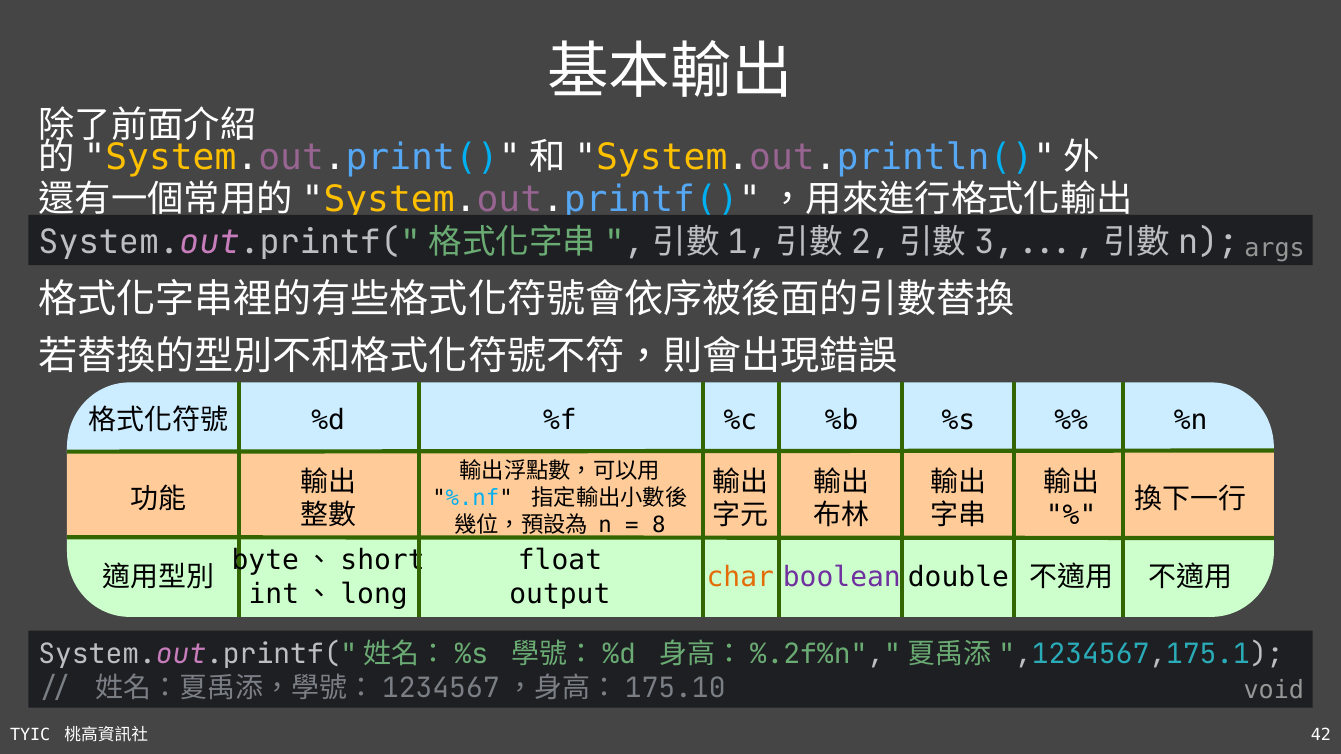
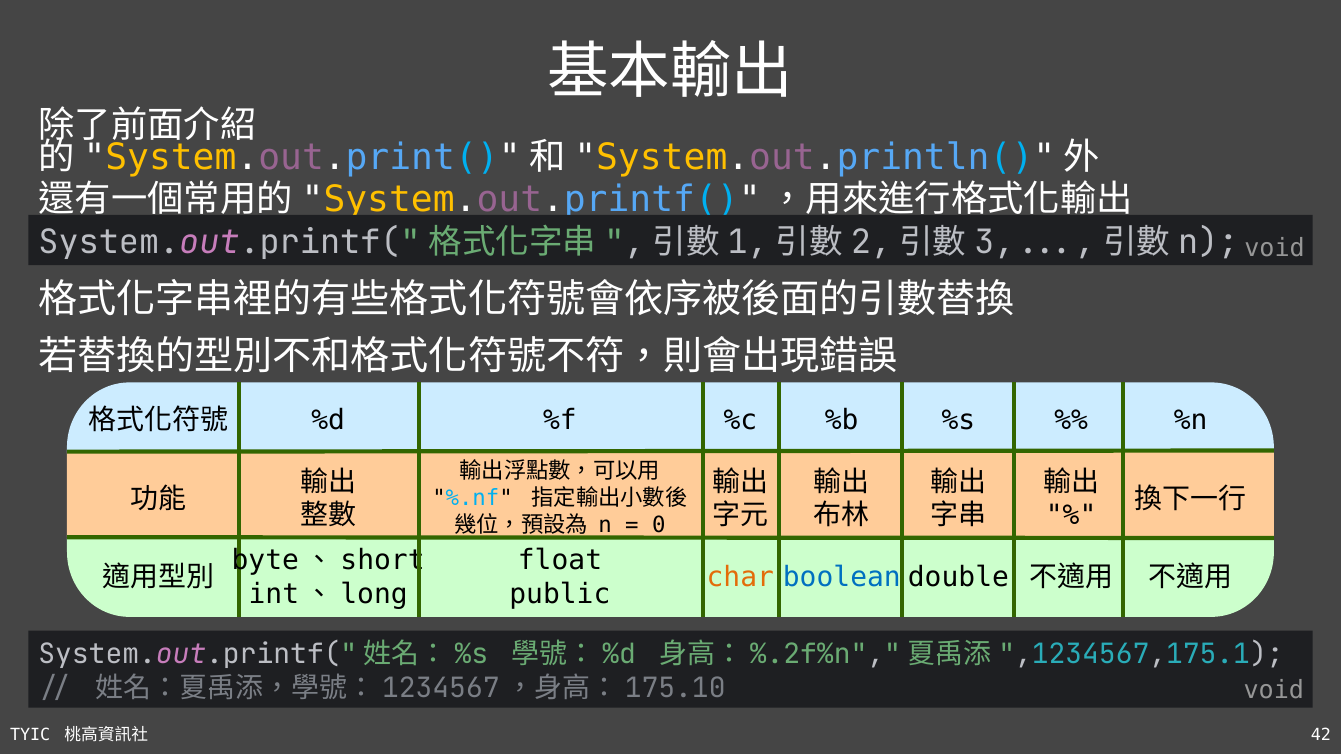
args at (1275, 248): args -> void
8: 8 -> 0
boolean colour: purple -> blue
output: output -> public
